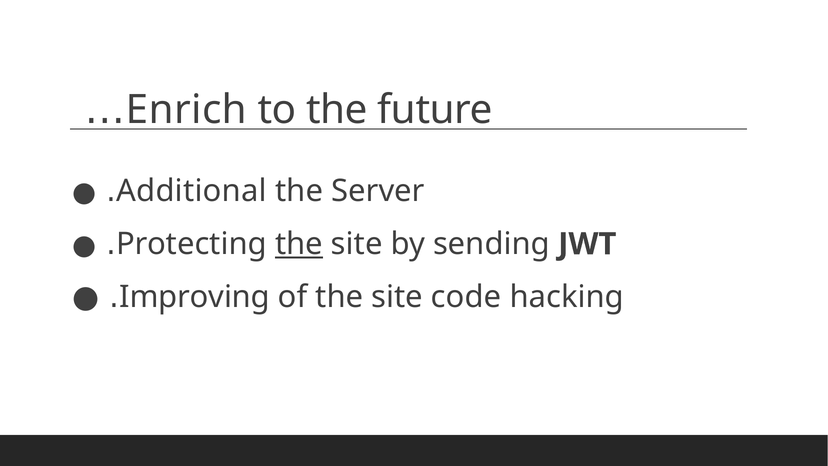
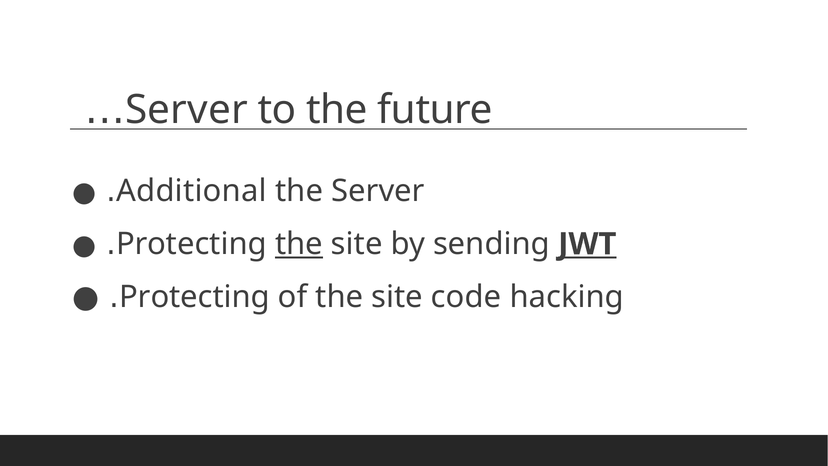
Enrich at (186, 110): Enrich -> Server
JWT underline: none -> present
Improving at (195, 297): Improving -> Protecting
